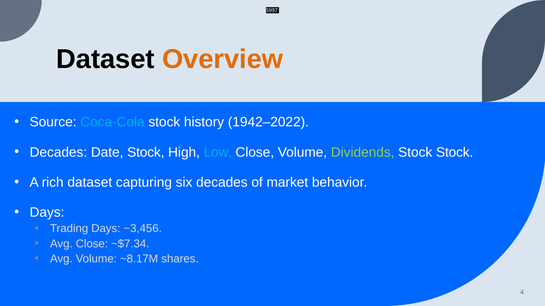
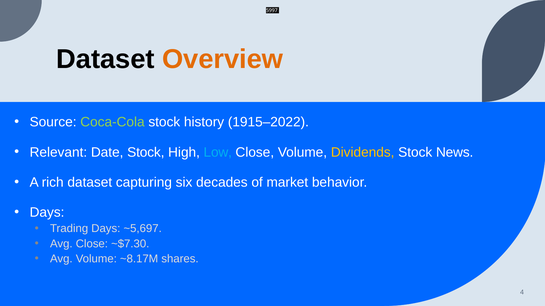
Coca-Cola colour: light blue -> light green
1942–2022: 1942–2022 -> 1915–2022
Decades at (58, 152): Decades -> Relevant
Dividends colour: light green -> yellow
Stock Stock: Stock -> News
~3,456: ~3,456 -> ~5,697
~$7.34: ~$7.34 -> ~$7.30
